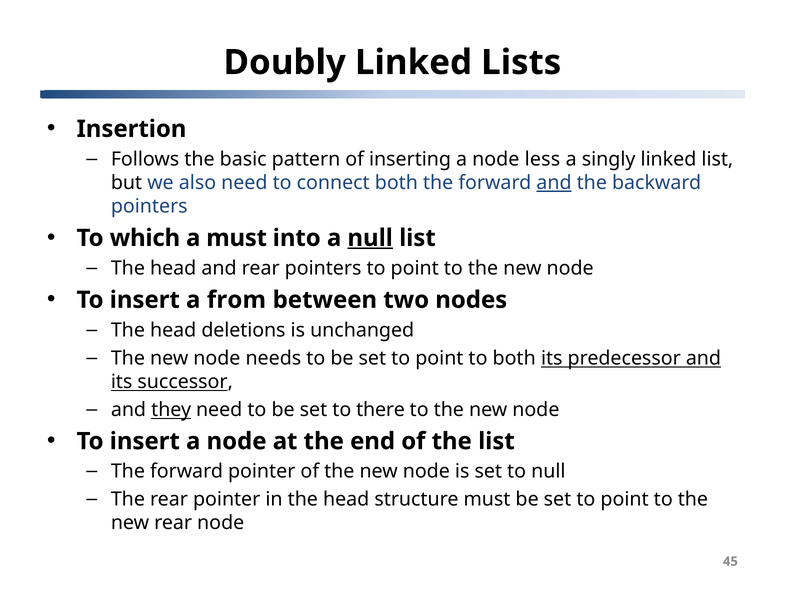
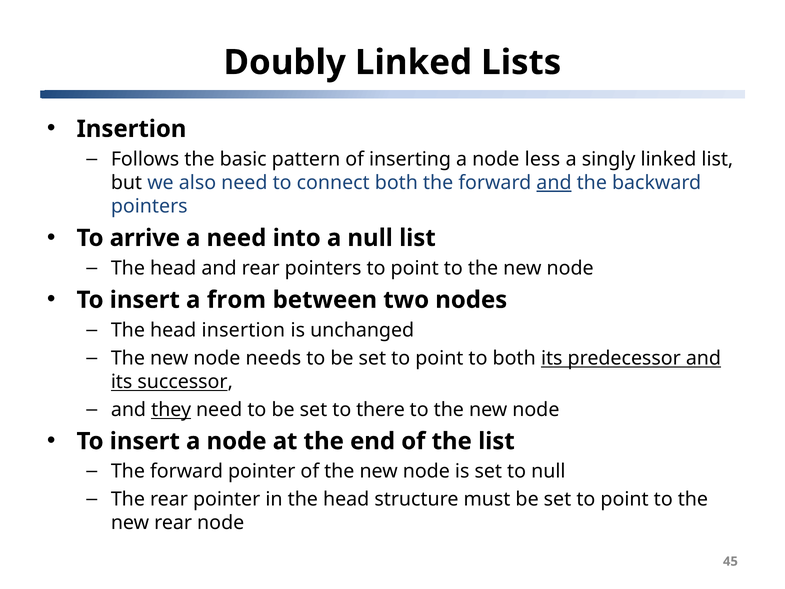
which: which -> arrive
a must: must -> need
null at (370, 238) underline: present -> none
head deletions: deletions -> insertion
